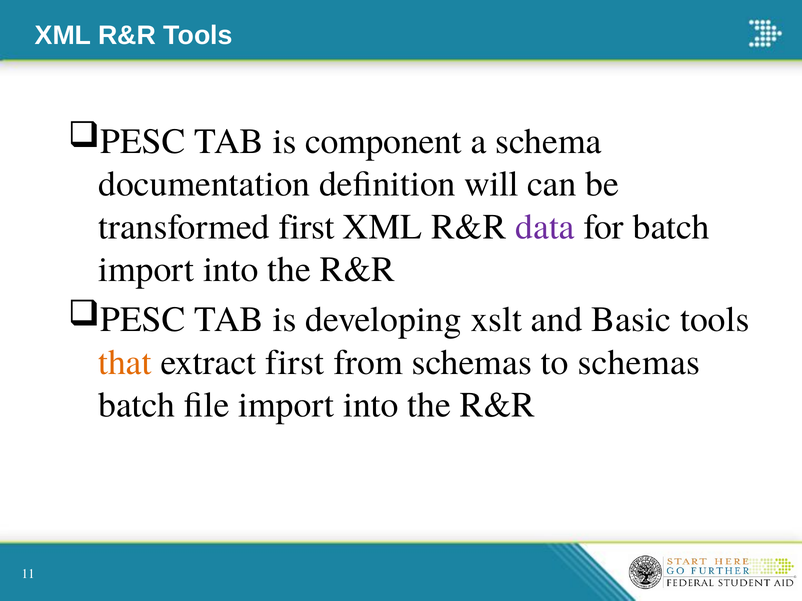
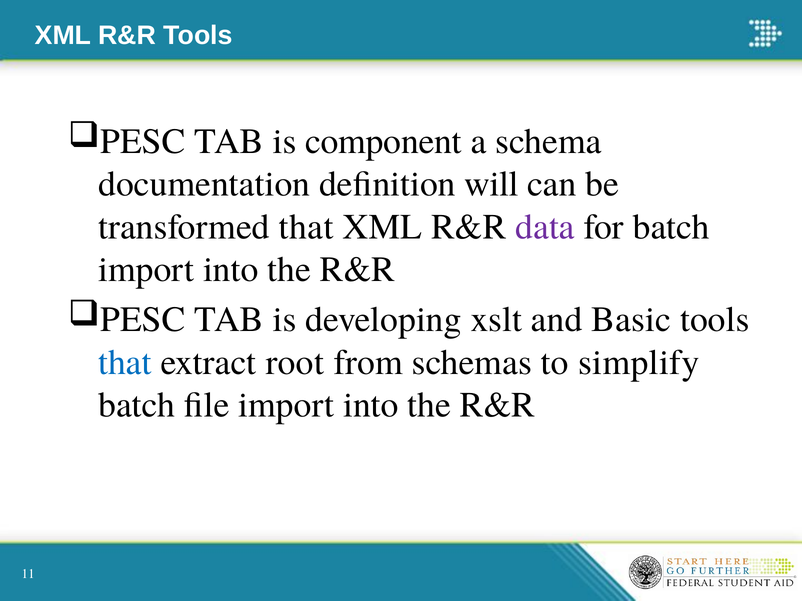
transformed first: first -> that
that at (125, 363) colour: orange -> blue
extract first: first -> root
to schemas: schemas -> simplify
